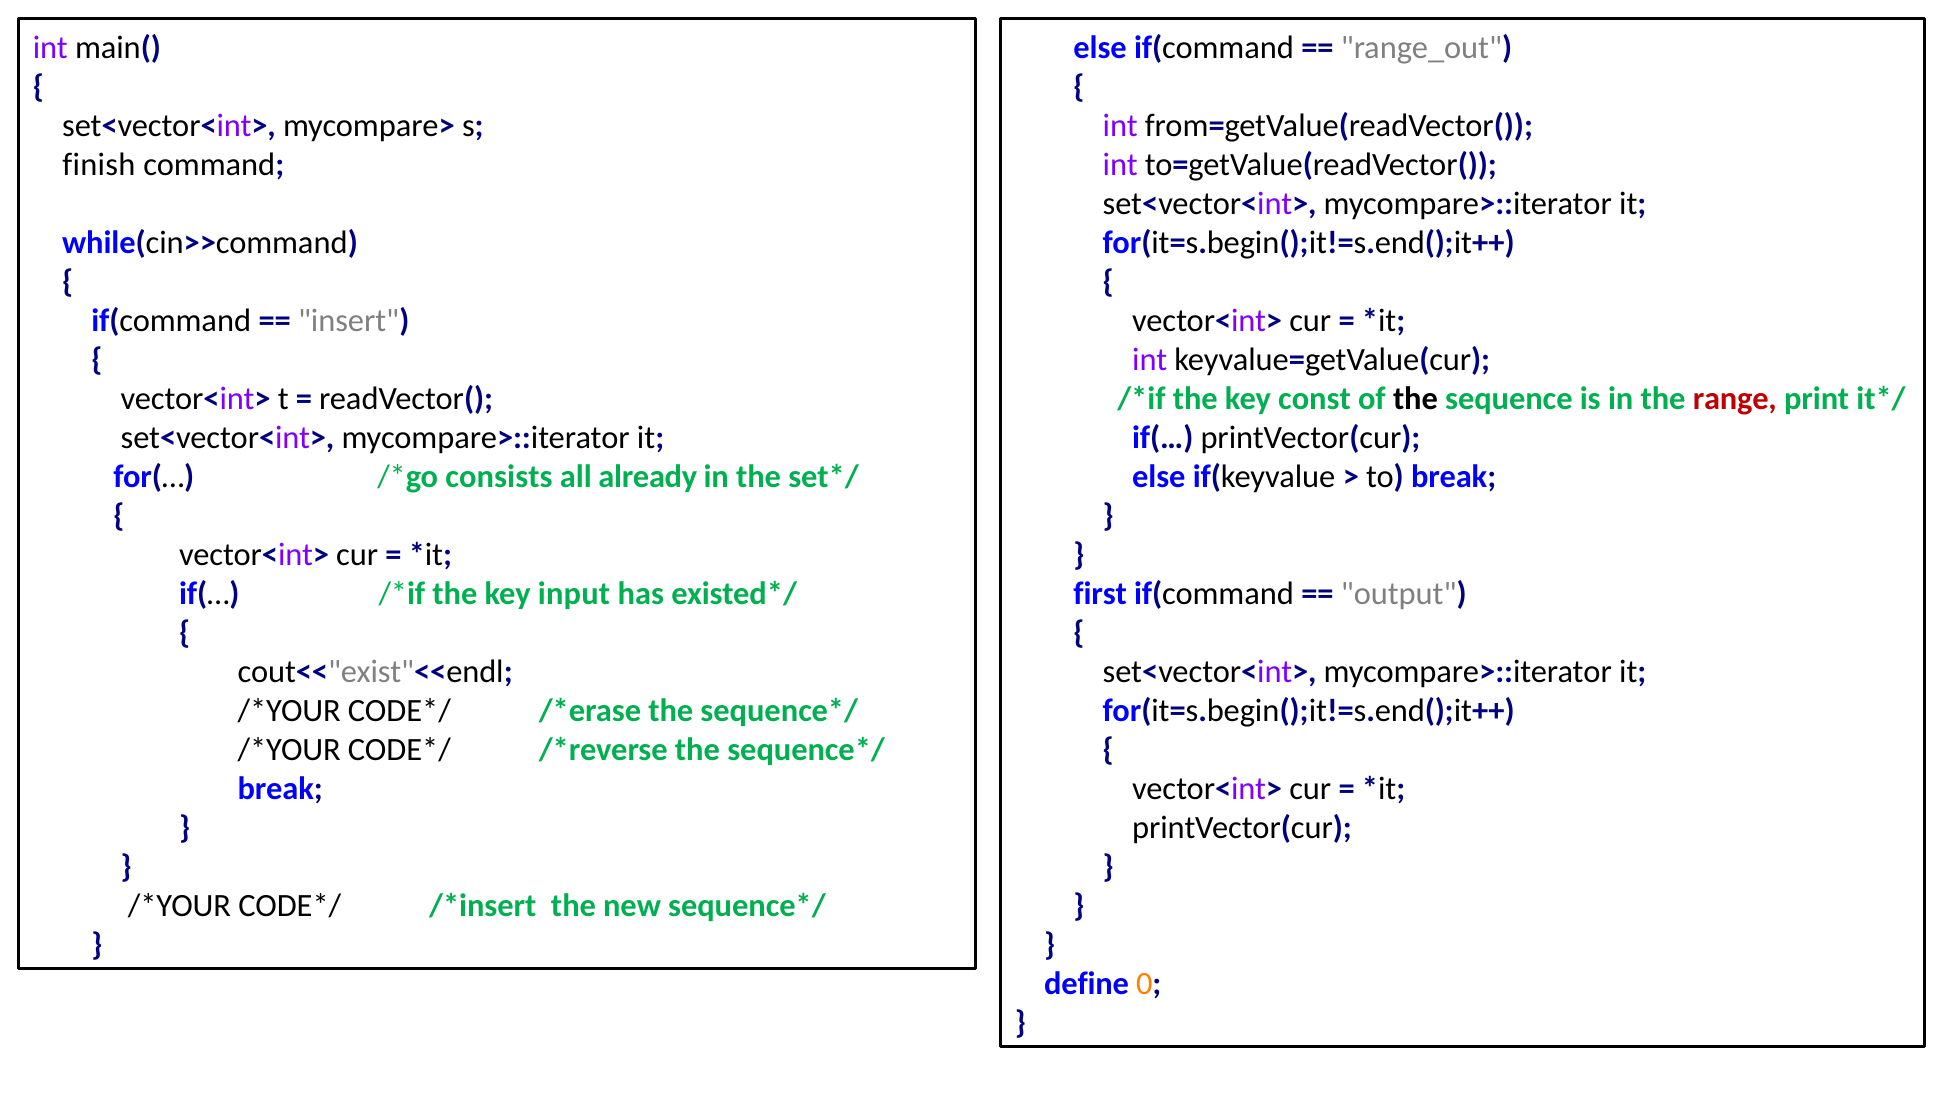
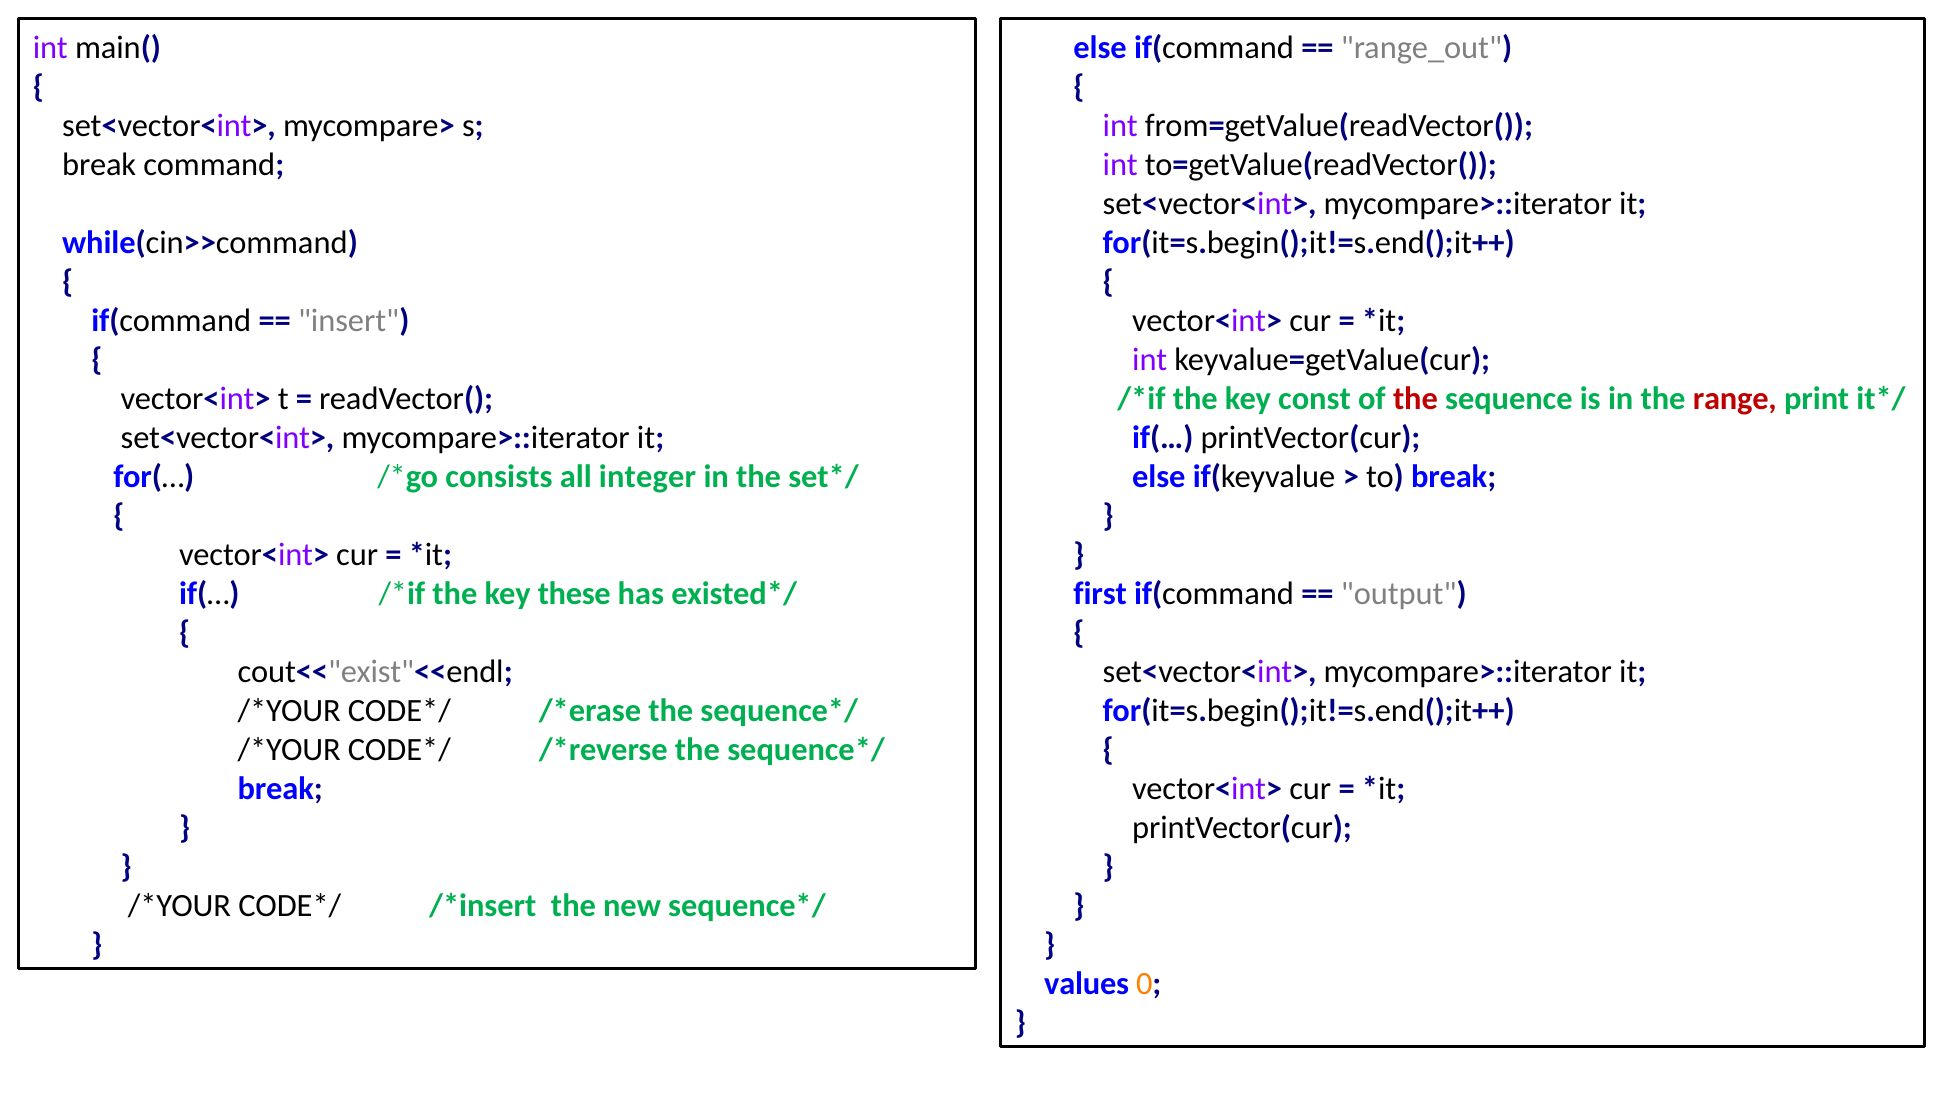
finish at (99, 165): finish -> break
the at (1415, 399) colour: black -> red
already: already -> integer
input: input -> these
define: define -> values
